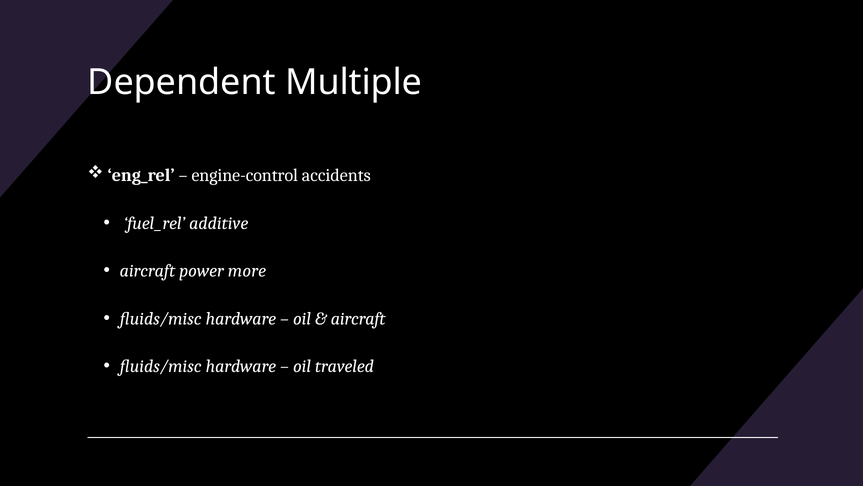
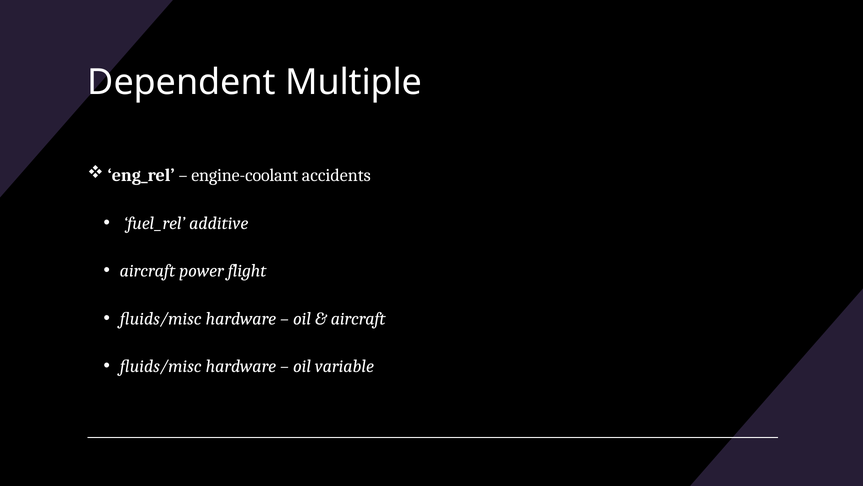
engine-control: engine-control -> engine-coolant
more: more -> flight
traveled: traveled -> variable
